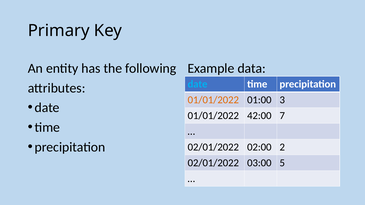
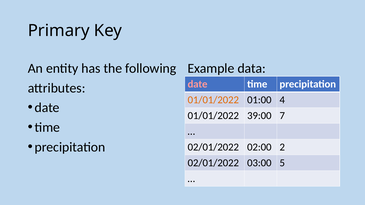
date at (198, 84) colour: light blue -> pink
3: 3 -> 4
42:00: 42:00 -> 39:00
